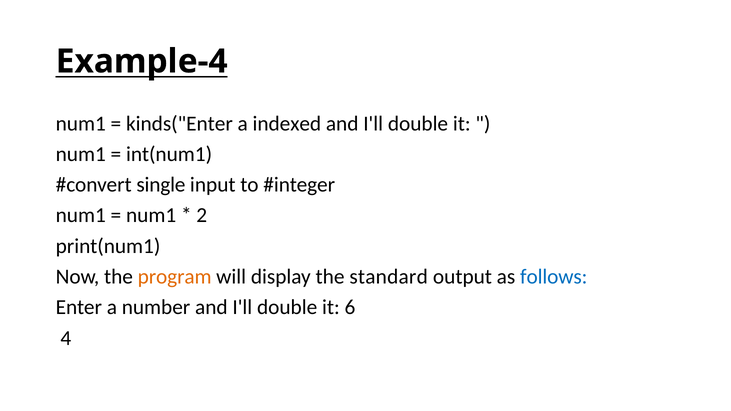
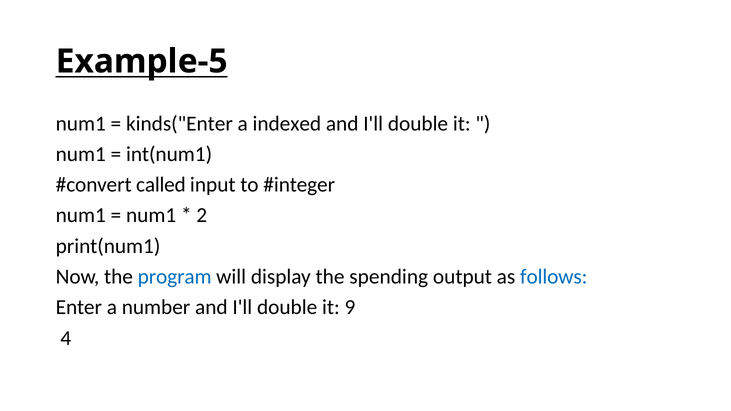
Example-4: Example-4 -> Example-5
single: single -> called
program colour: orange -> blue
standard: standard -> spending
6: 6 -> 9
